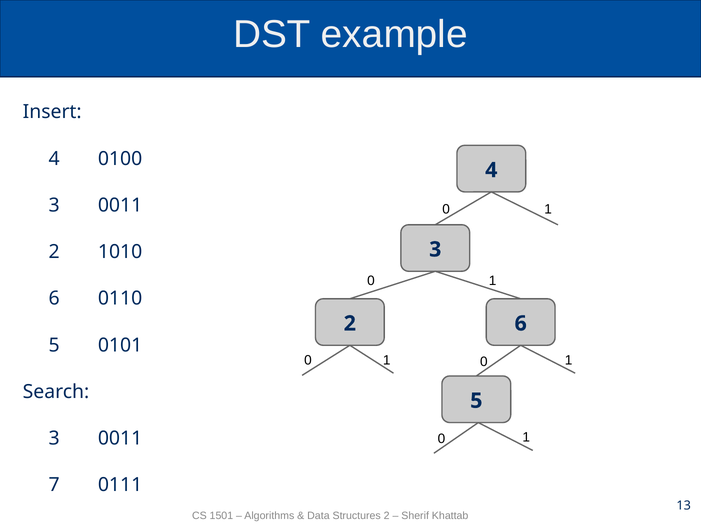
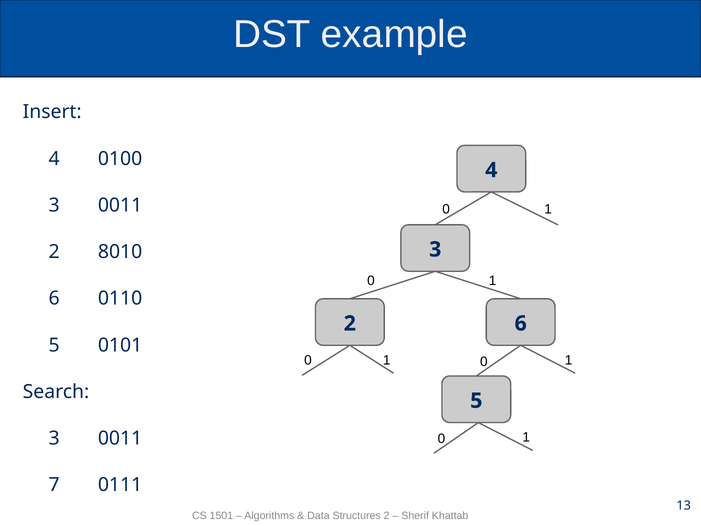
1010: 1010 -> 8010
